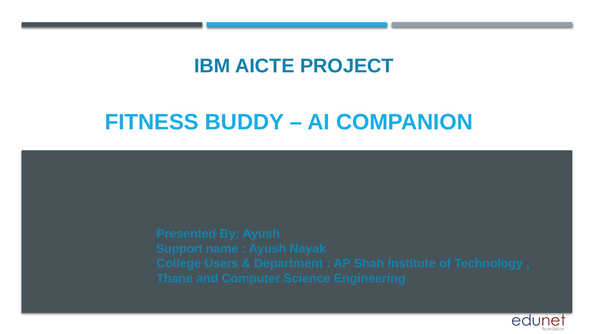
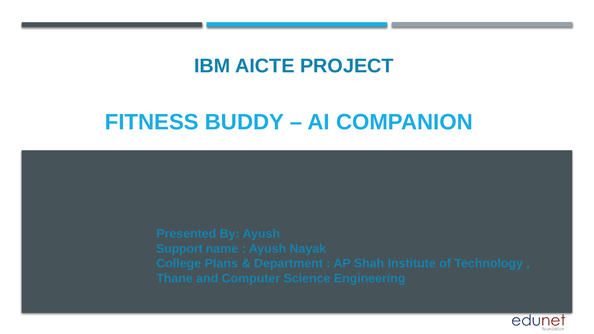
Users: Users -> Plans
